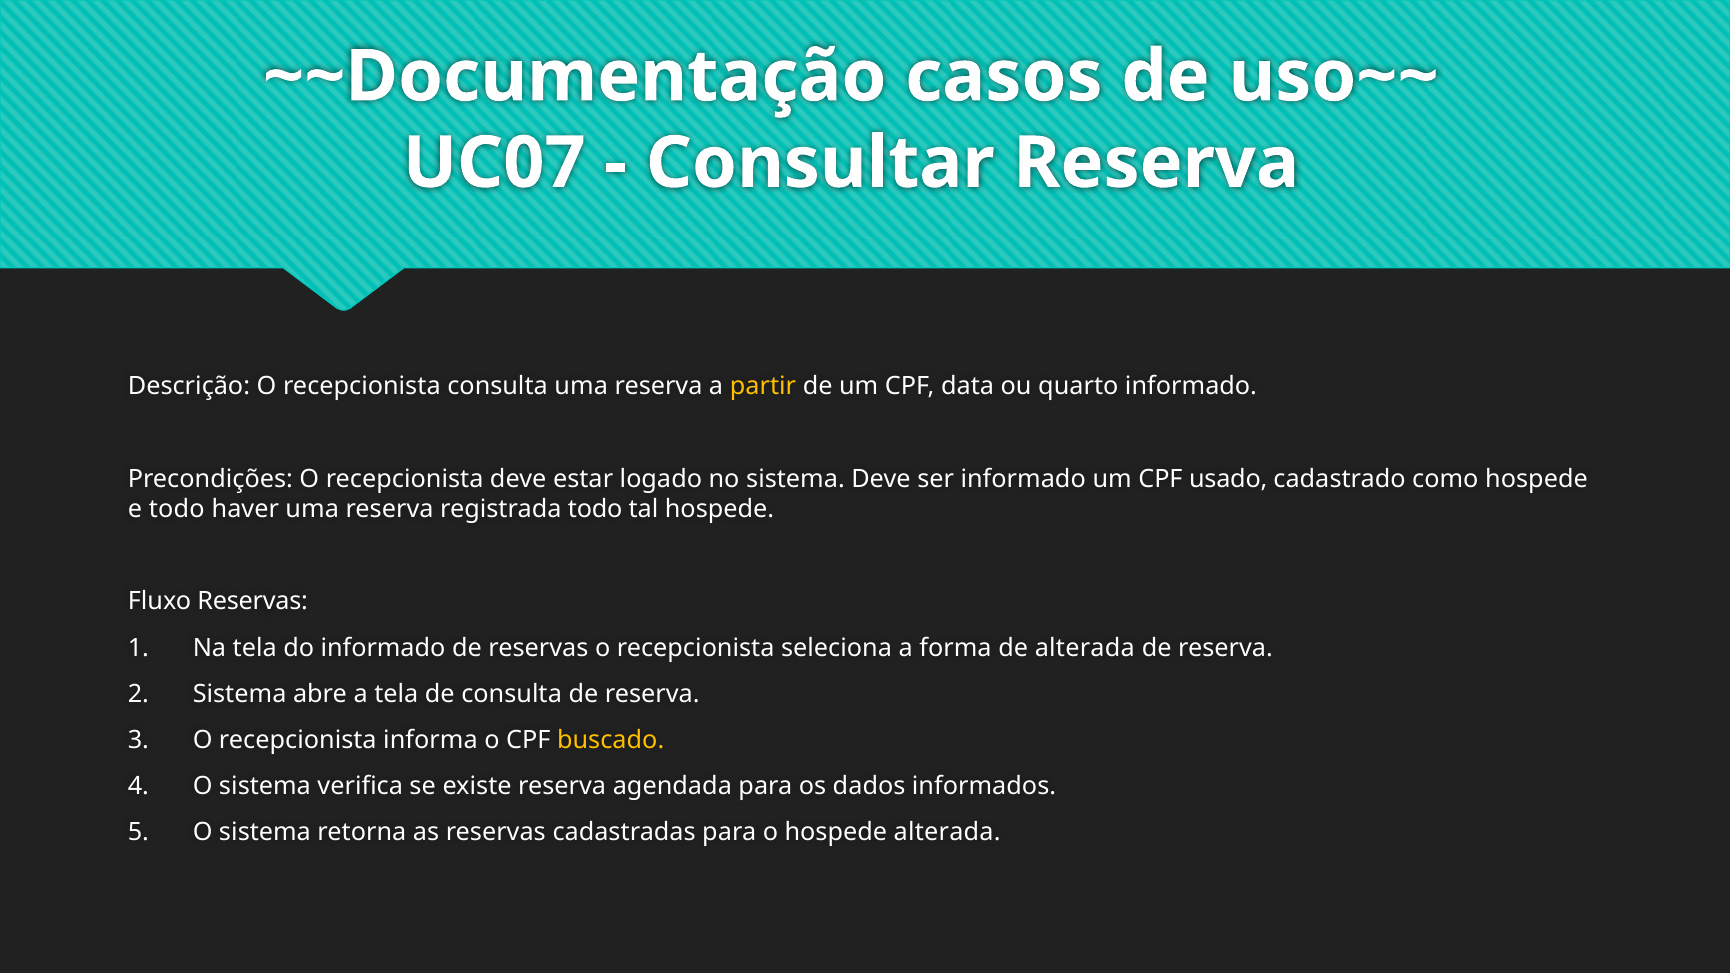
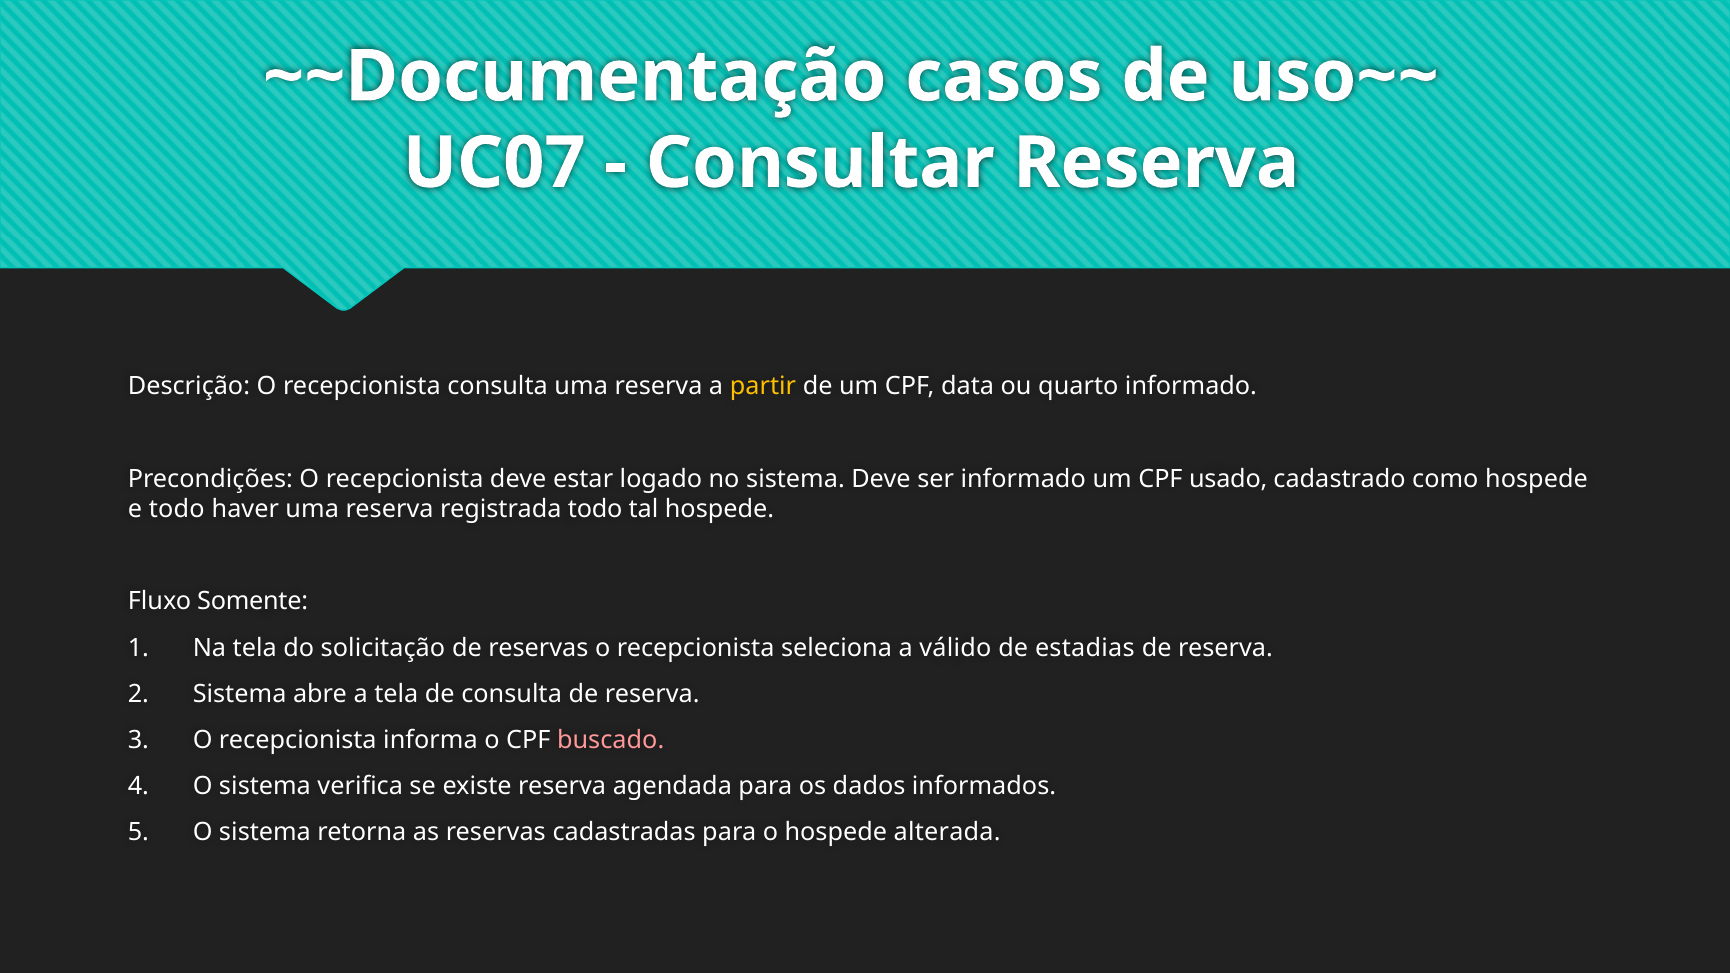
Fluxo Reservas: Reservas -> Somente
do informado: informado -> solicitação
forma: forma -> válido
de alterada: alterada -> estadias
buscado colour: yellow -> pink
